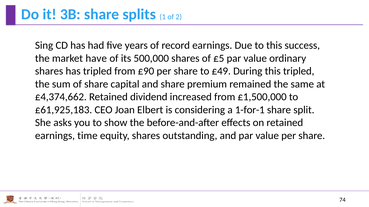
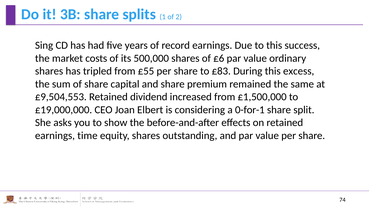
have: have -> costs
£5: £5 -> £6
£90: £90 -> £55
£49: £49 -> £83
this tripled: tripled -> excess
£4,374,662: £4,374,662 -> £9,504,553
£61,925,183: £61,925,183 -> £19,000,000
1-for-1: 1-for-1 -> 0-for-1
